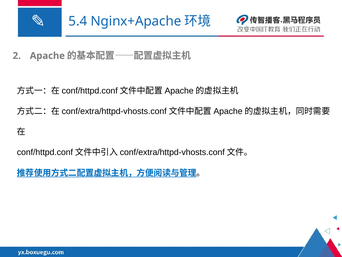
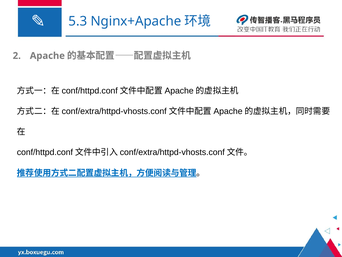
5.4: 5.4 -> 5.3
